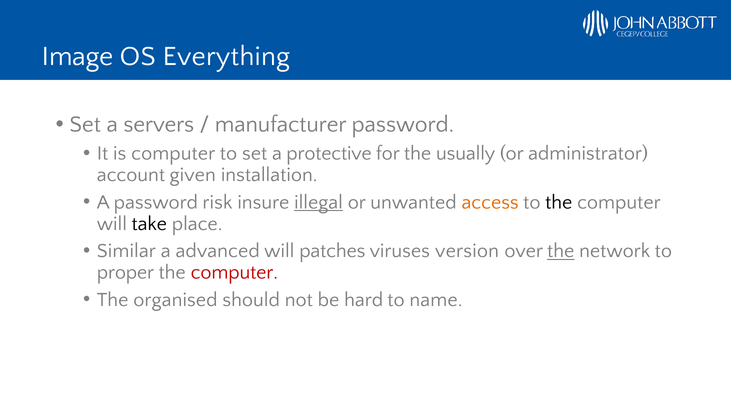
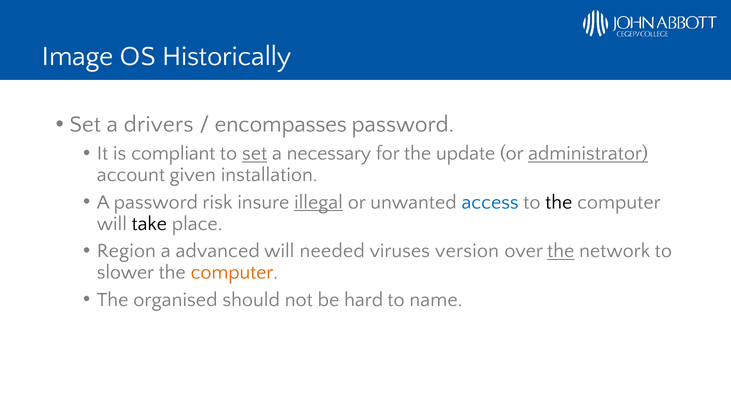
Everything: Everything -> Historically
servers: servers -> drivers
manufacturer: manufacturer -> encompasses
is computer: computer -> compliant
set at (255, 153) underline: none -> present
protective: protective -> necessary
usually: usually -> update
administrator underline: none -> present
access colour: orange -> blue
Similar: Similar -> Region
patches: patches -> needed
proper: proper -> slower
computer at (234, 272) colour: red -> orange
